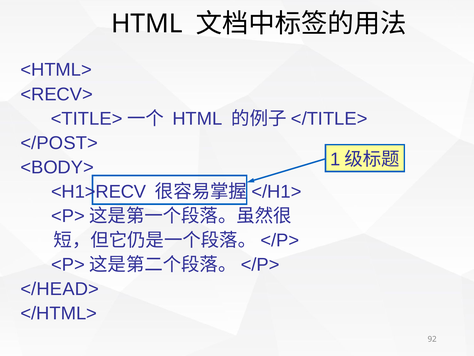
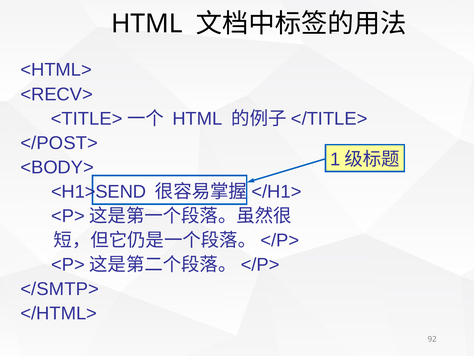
<H1>RECV: <H1>RECV -> <H1>SEND
</HEAD>: </HEAD> -> </SMTP>
